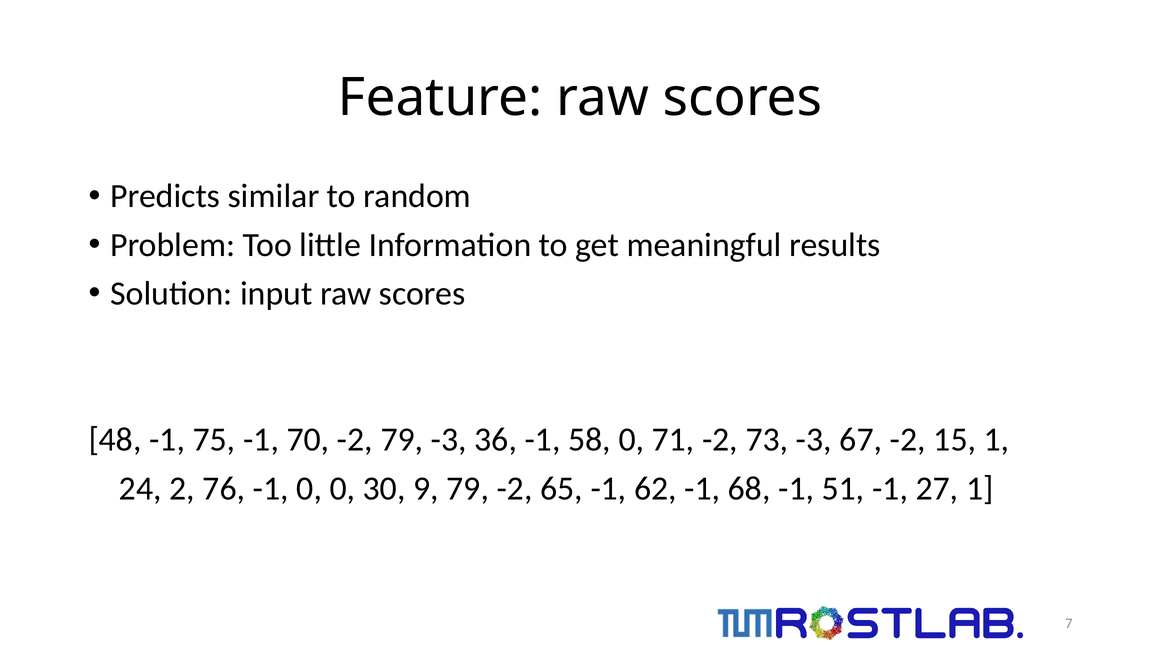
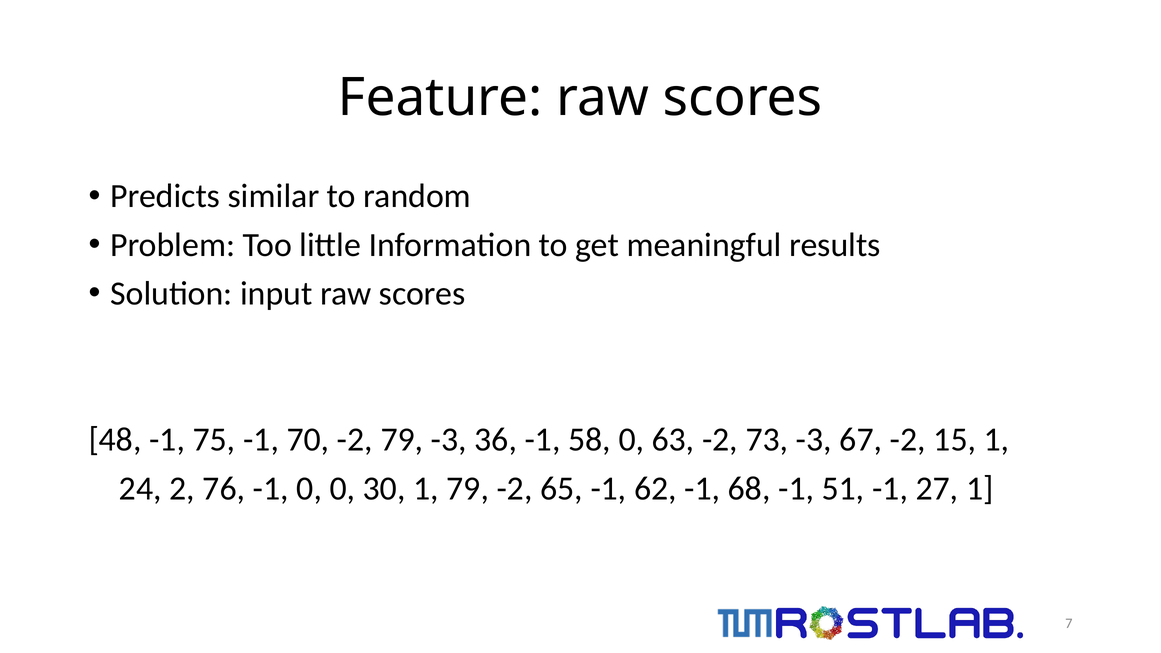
71: 71 -> 63
30 9: 9 -> 1
